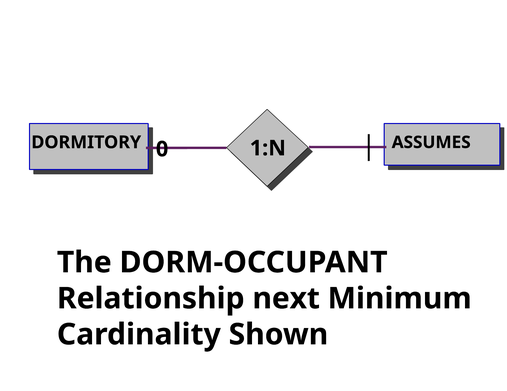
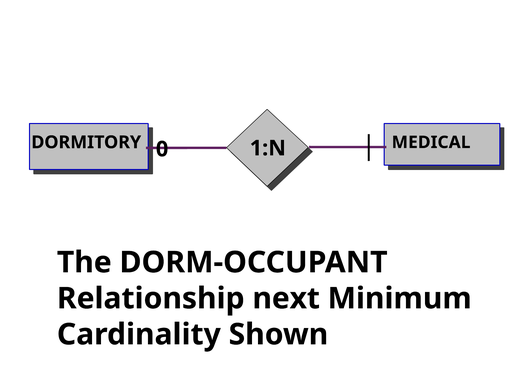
ASSUMES: ASSUMES -> MEDICAL
